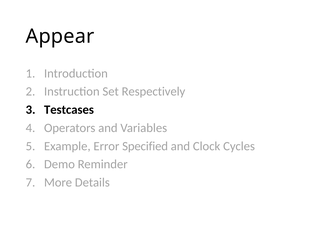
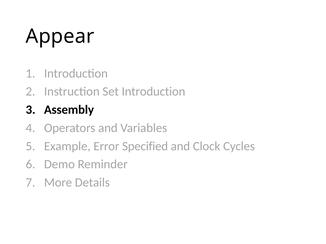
Set Respectively: Respectively -> Introduction
Testcases: Testcases -> Assembly
